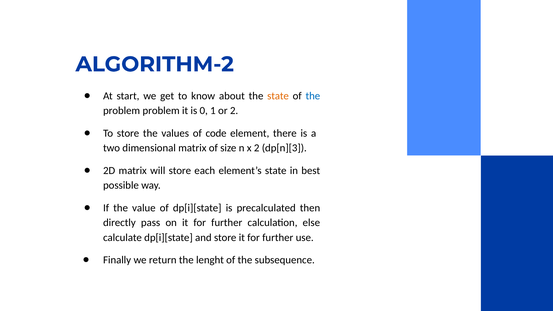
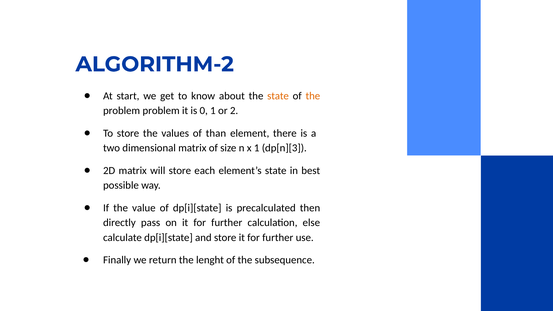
the at (313, 96) colour: blue -> orange
code: code -> than
x 2: 2 -> 1
